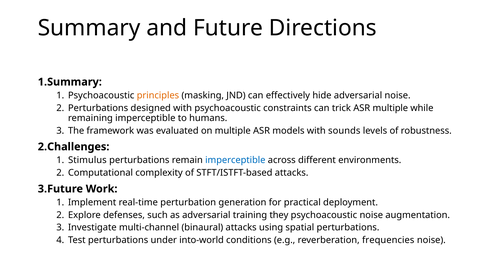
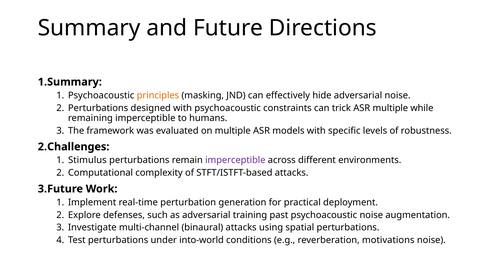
sounds: sounds -> specific
imperceptible at (235, 160) colour: blue -> purple
they: they -> past
frequencies: frequencies -> motivations
